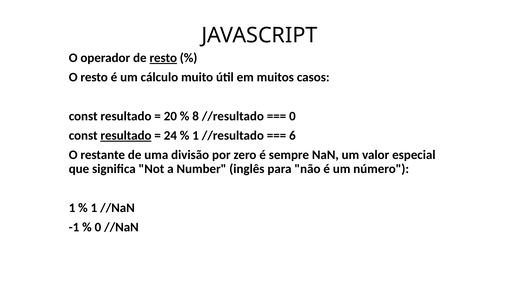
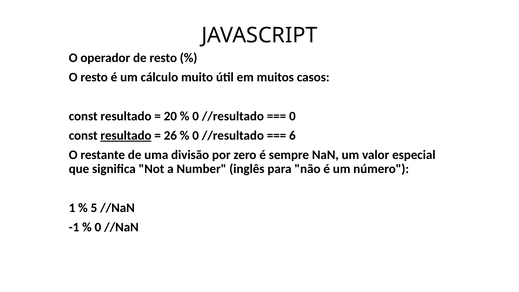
resto at (163, 58) underline: present -> none
8 at (196, 116): 8 -> 0
24: 24 -> 26
1 at (196, 136): 1 -> 0
1 at (94, 208): 1 -> 5
